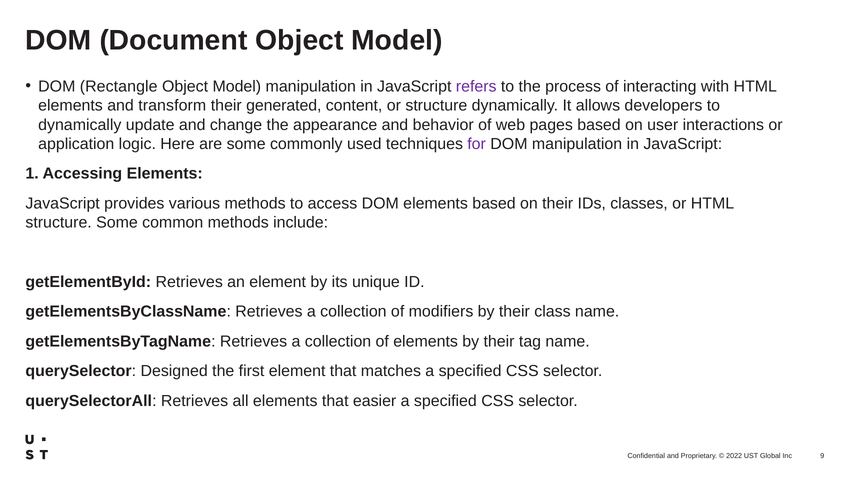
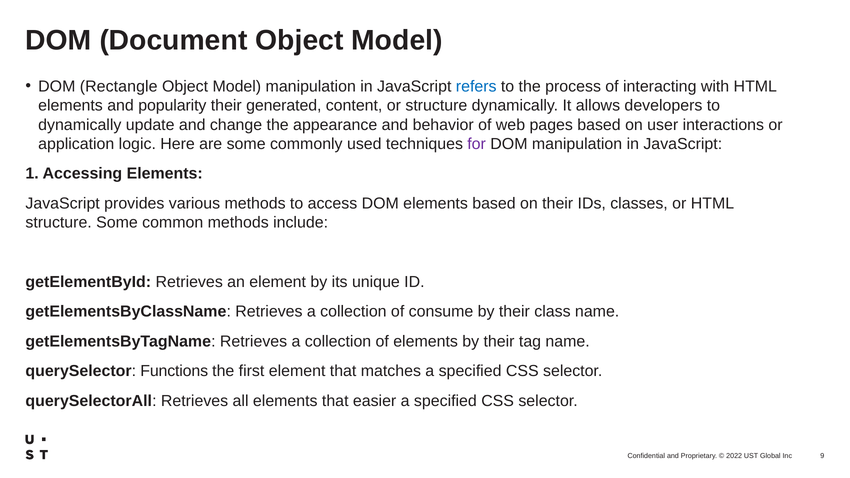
refers colour: purple -> blue
transform: transform -> popularity
modifiers: modifiers -> consume
Designed: Designed -> Functions
